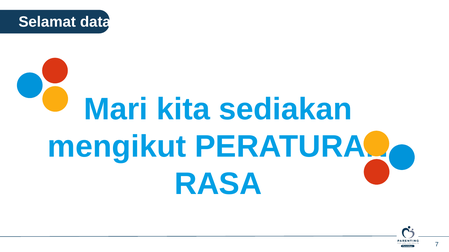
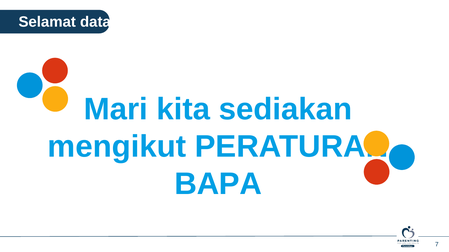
RASA: RASA -> BAPA
